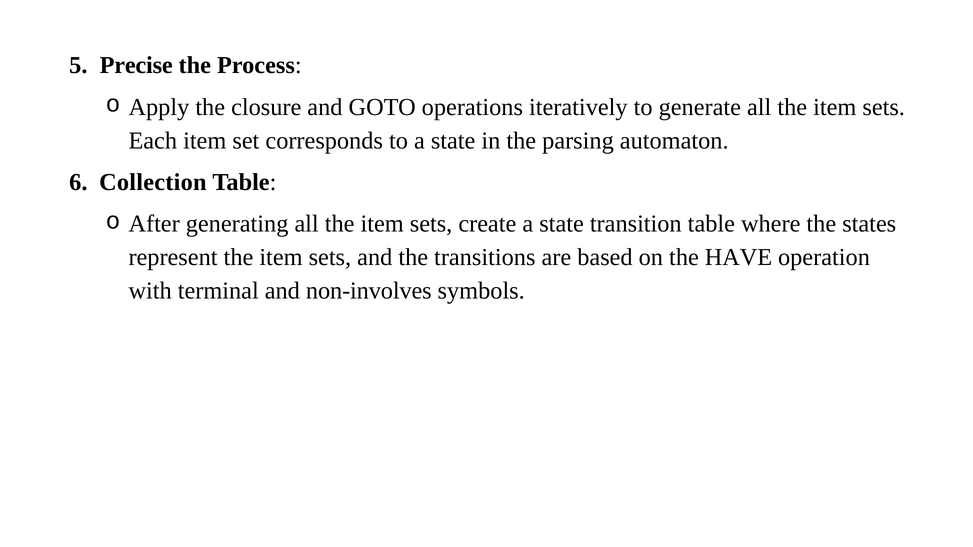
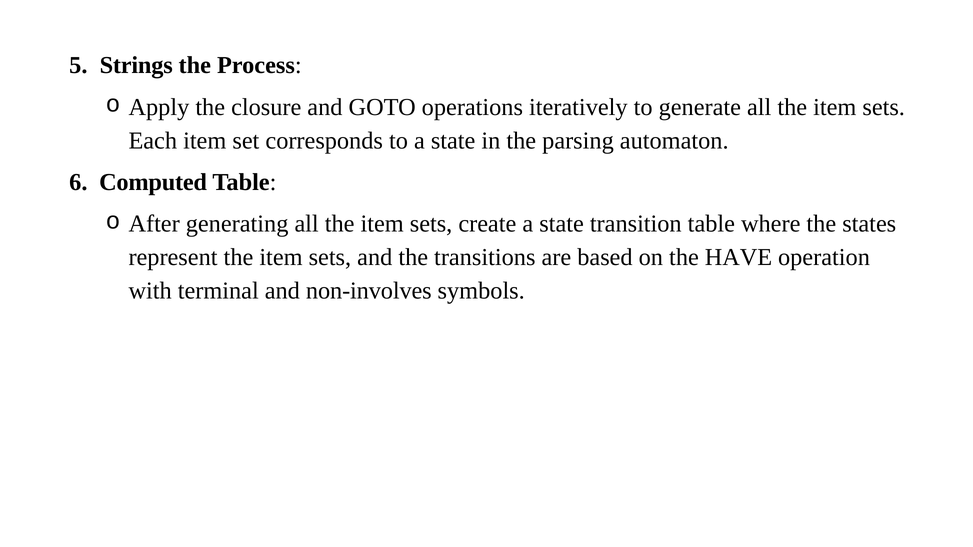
Precise: Precise -> Strings
Collection: Collection -> Computed
